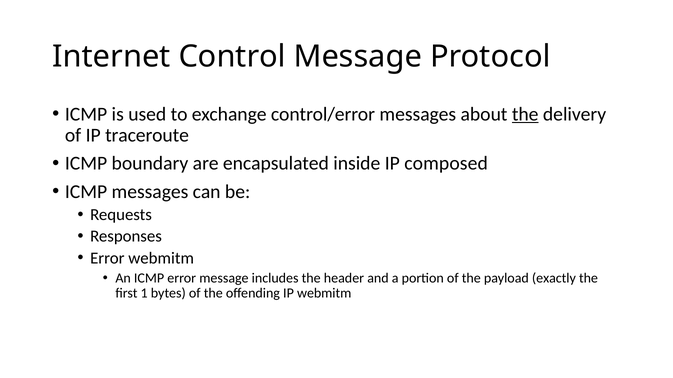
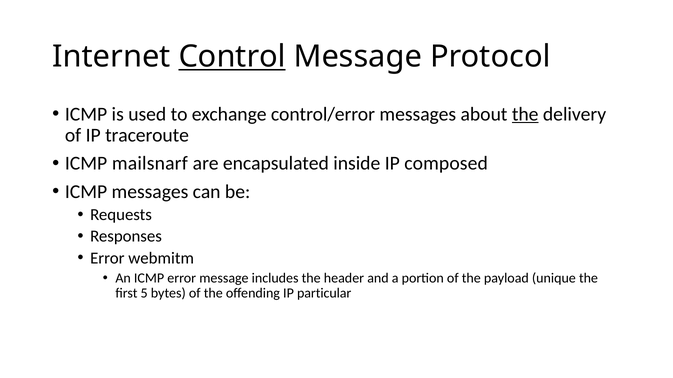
Control underline: none -> present
boundary: boundary -> mailsnarf
exactly: exactly -> unique
1: 1 -> 5
IP webmitm: webmitm -> particular
